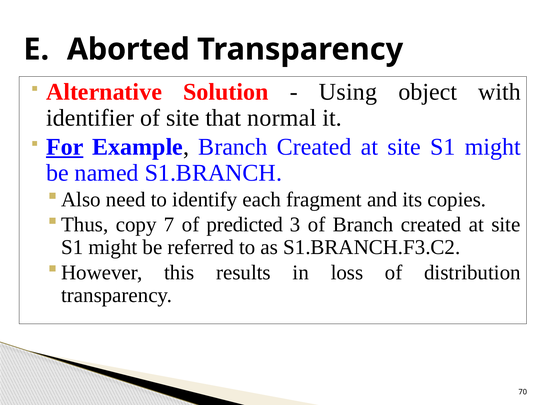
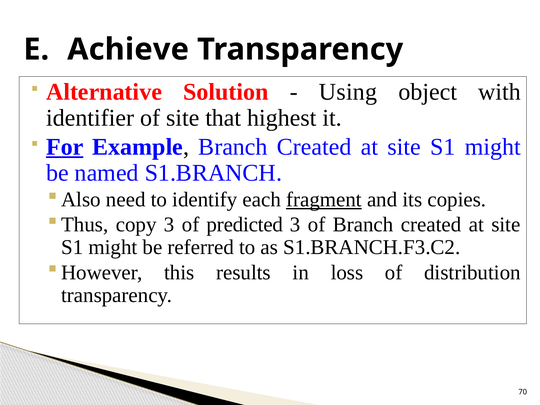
Aborted: Aborted -> Achieve
normal: normal -> highest
fragment underline: none -> present
copy 7: 7 -> 3
